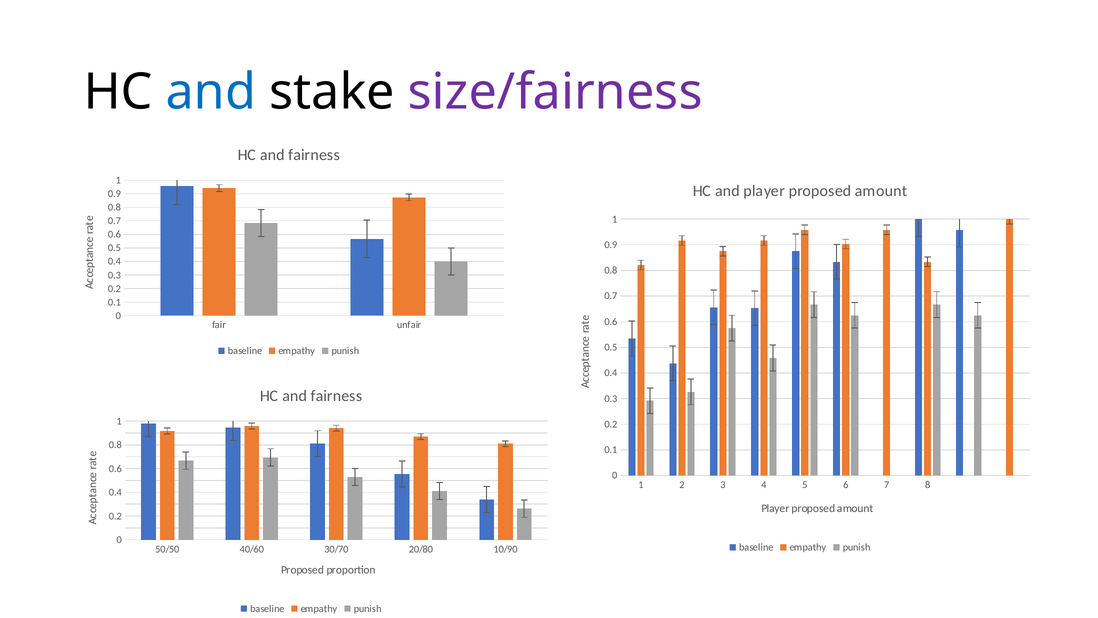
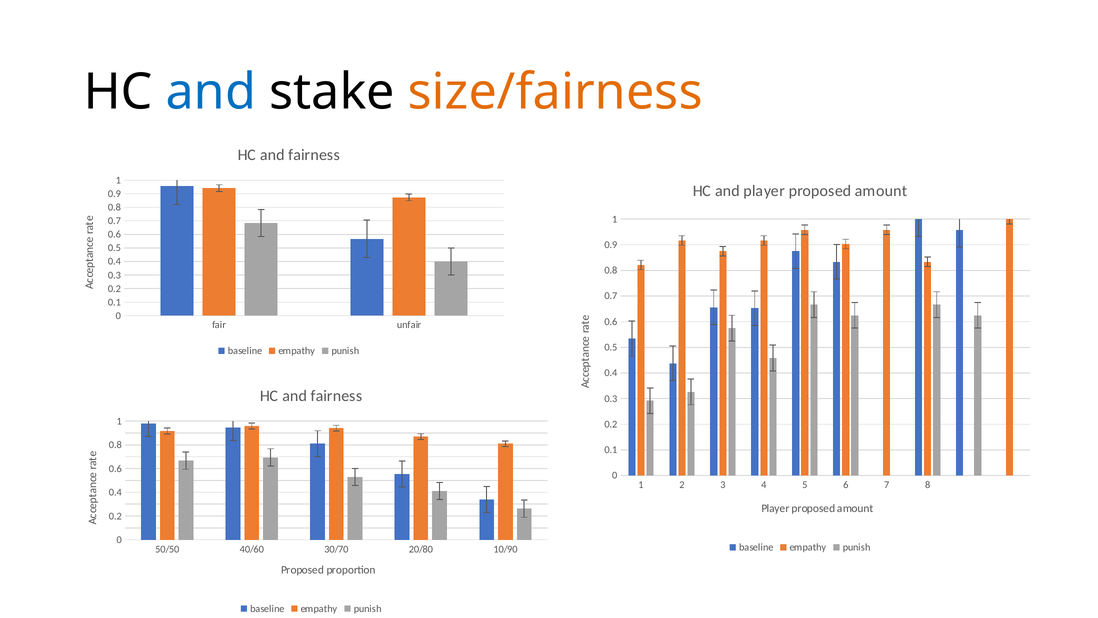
size/fairness colour: purple -> orange
